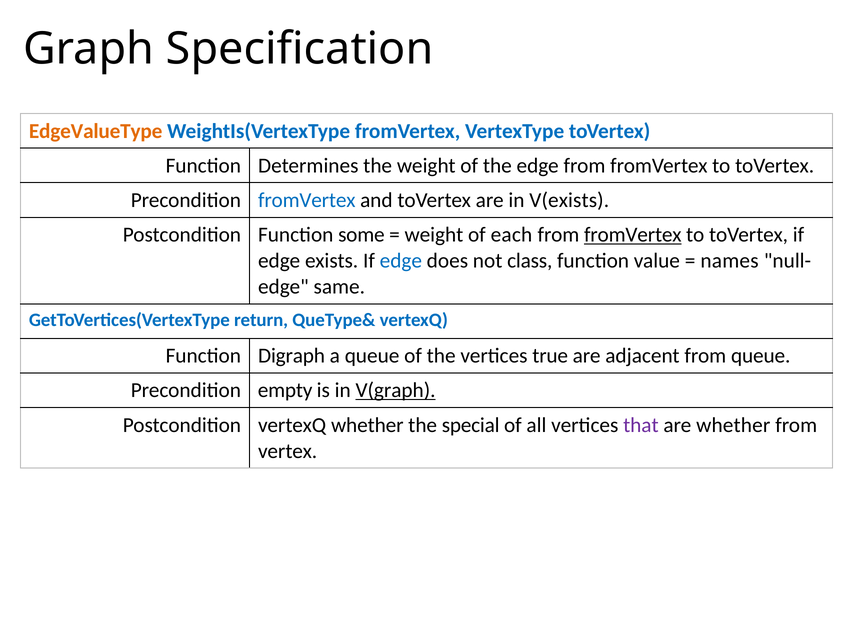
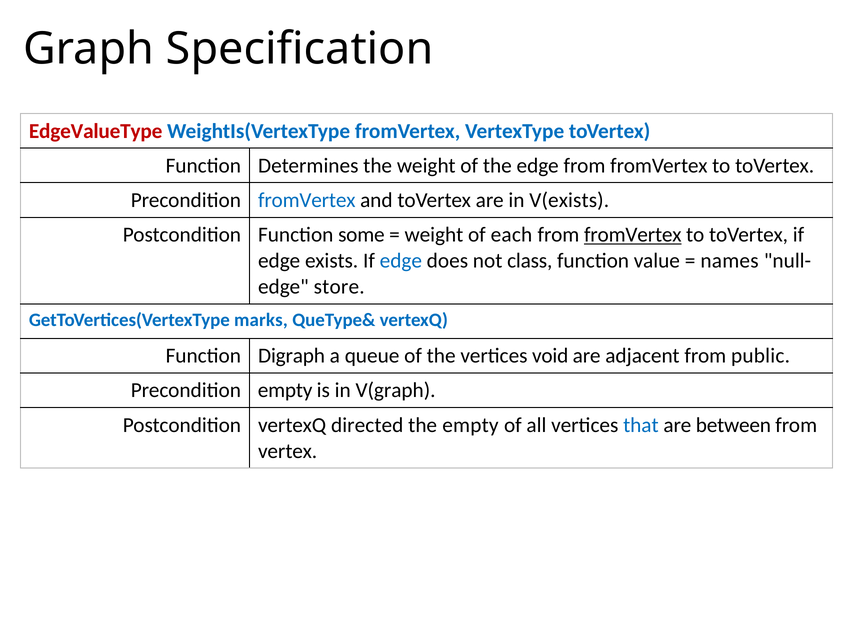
EdgeValueType colour: orange -> red
same: same -> store
return: return -> marks
true: true -> void
from queue: queue -> public
V(graph underline: present -> none
vertexQ whether: whether -> directed
the special: special -> empty
that colour: purple -> blue
are whether: whether -> between
